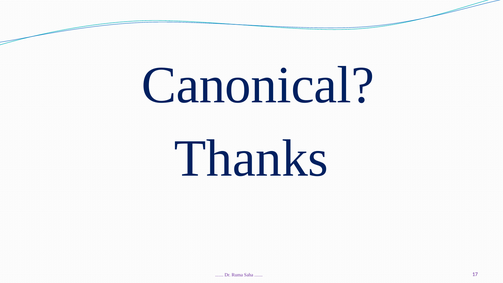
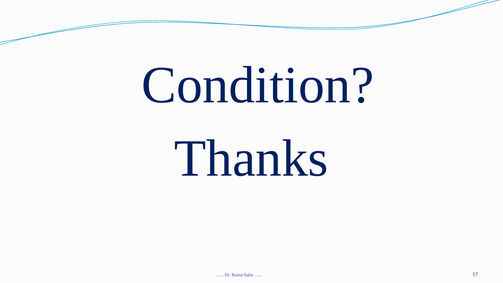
Canonical: Canonical -> Condition
